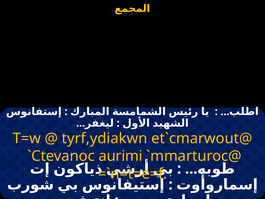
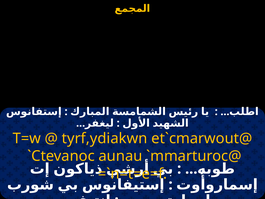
aurimi: aurimi -> aunau
